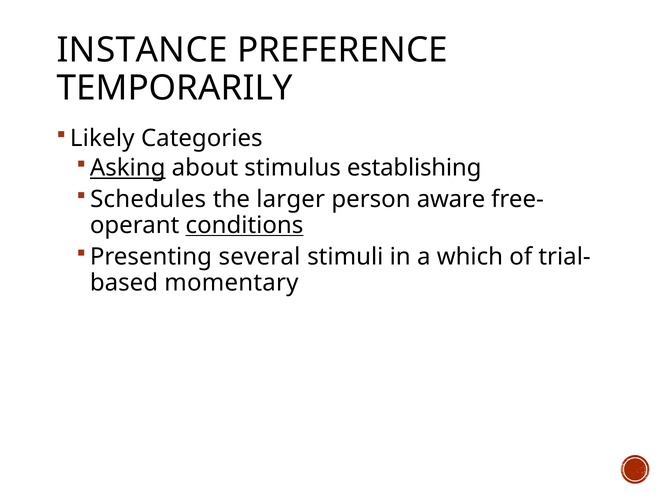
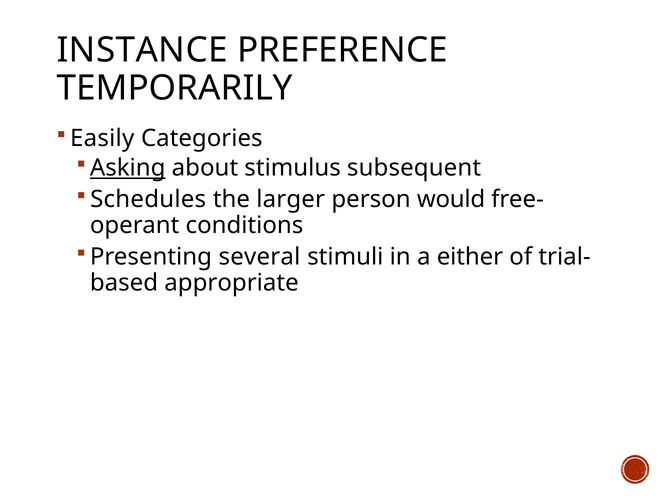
Likely: Likely -> Easily
establishing: establishing -> subsequent
aware: aware -> would
conditions underline: present -> none
which: which -> either
momentary: momentary -> appropriate
